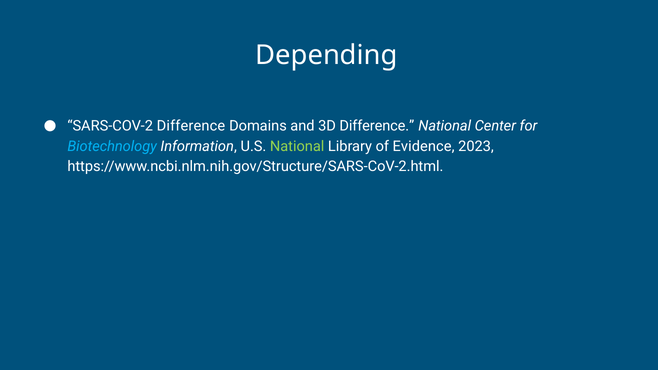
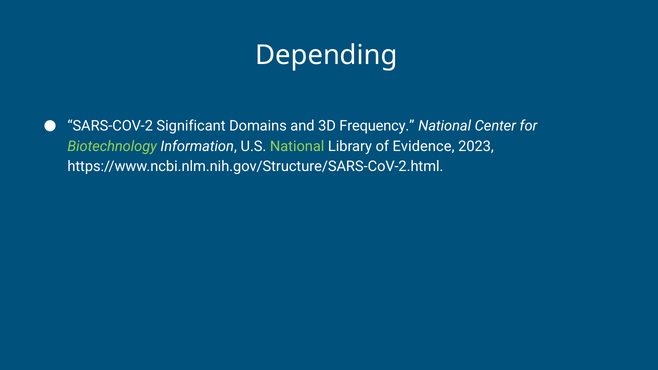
SARS-COV-2 Difference: Difference -> Significant
3D Difference: Difference -> Frequency
Biotechnology colour: light blue -> light green
